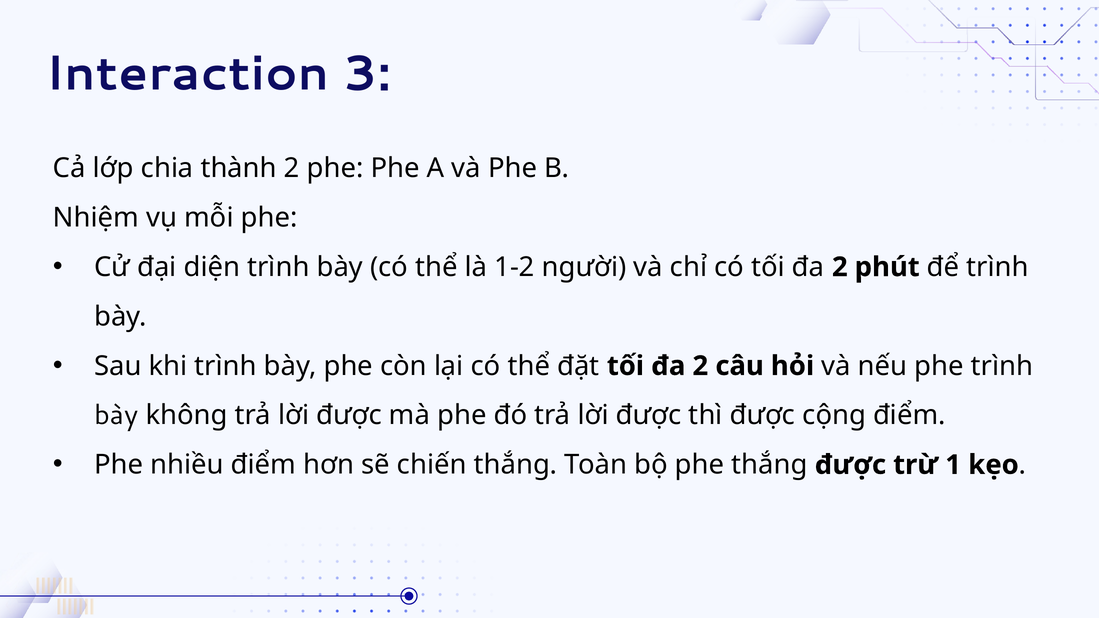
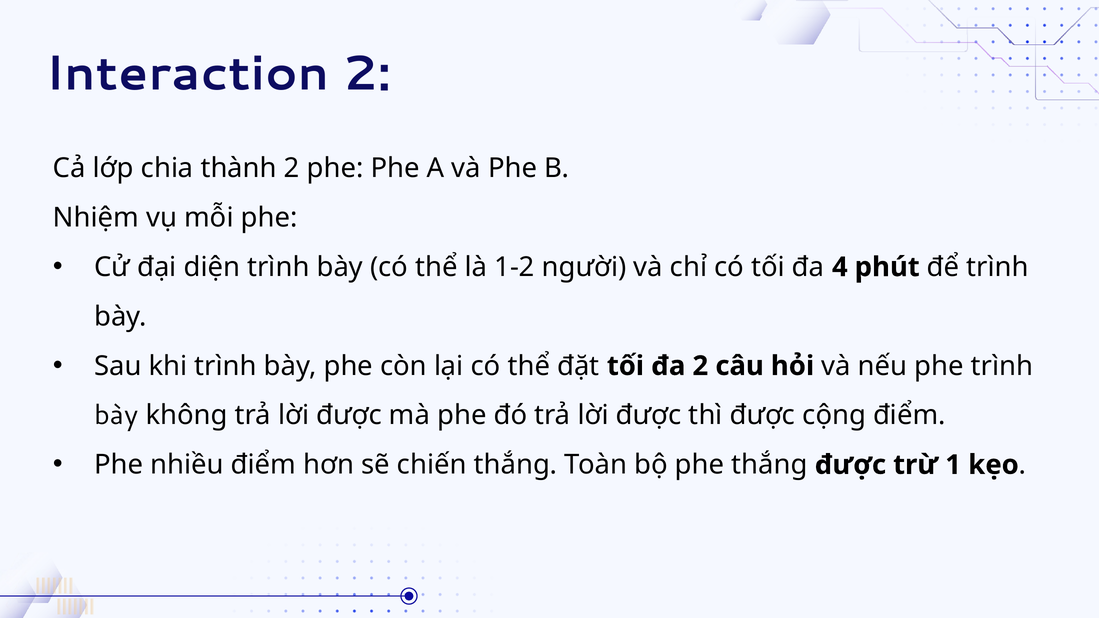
Interaction 3: 3 -> 2
tối đa 2: 2 -> 4
